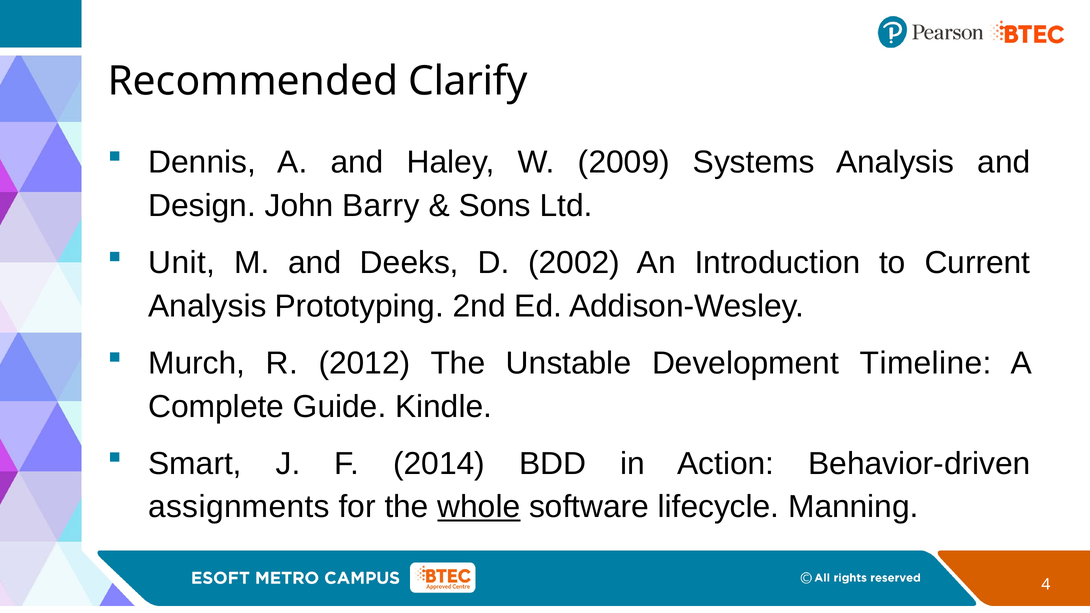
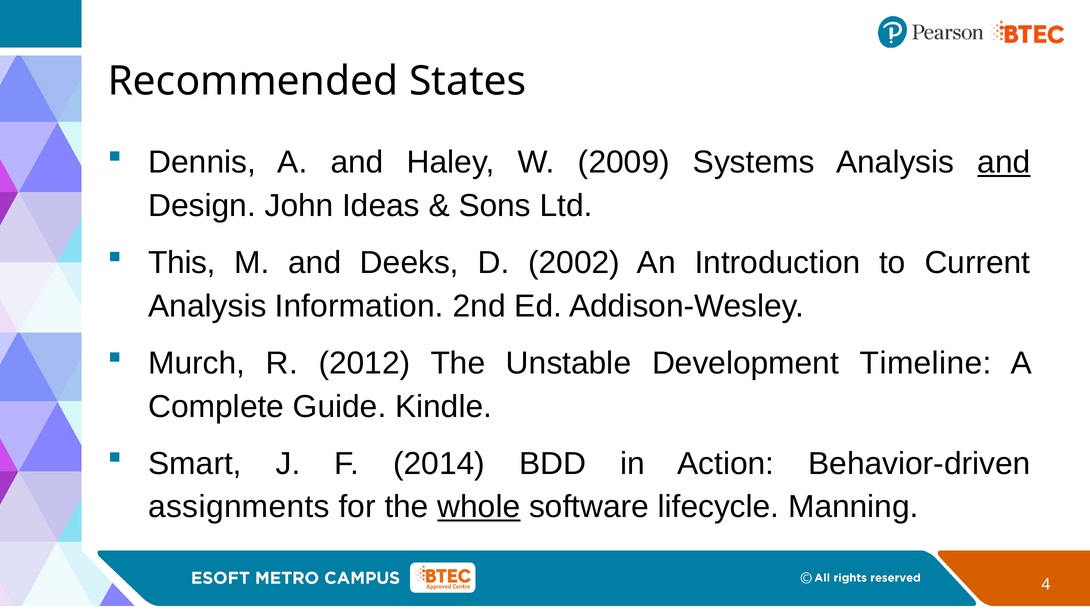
Clarify: Clarify -> States
and at (1004, 162) underline: none -> present
Barry: Barry -> Ideas
Unit: Unit -> This
Prototyping: Prototyping -> Information
